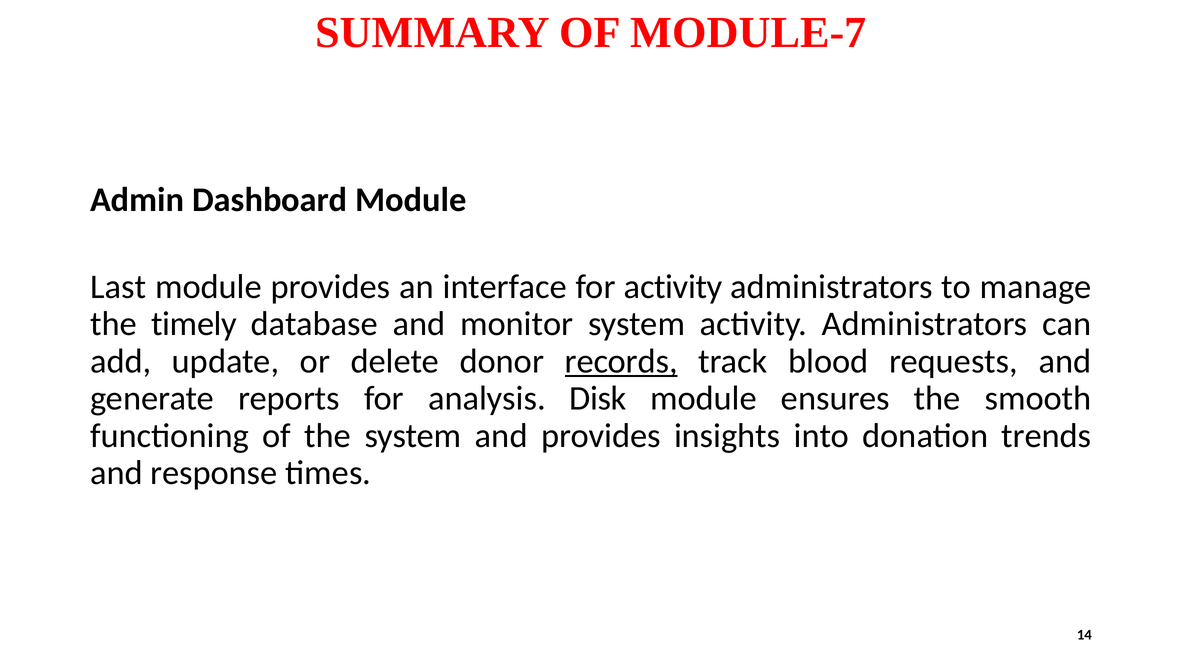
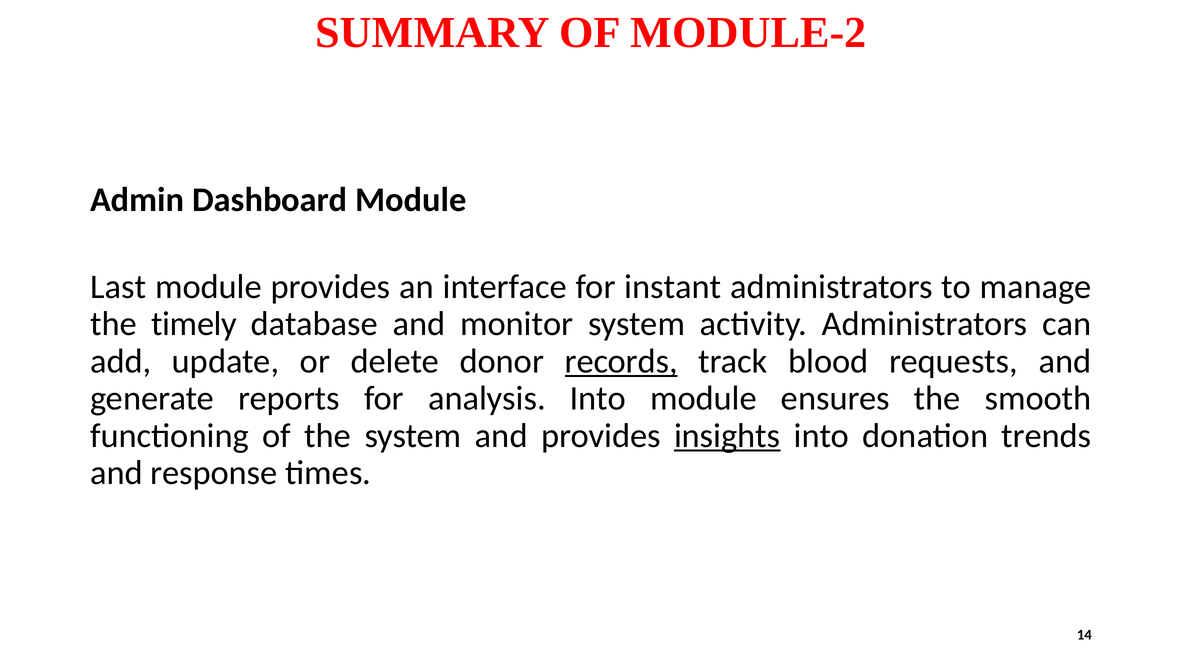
MODULE-7: MODULE-7 -> MODULE-2
for activity: activity -> instant
analysis Disk: Disk -> Into
insights underline: none -> present
